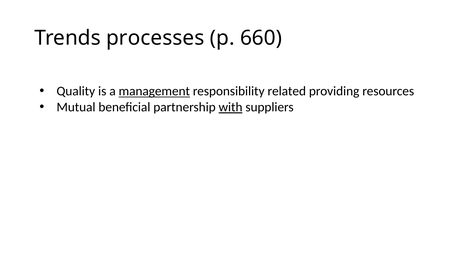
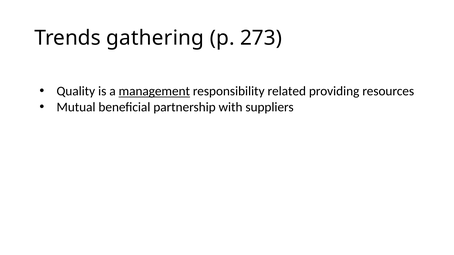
processes: processes -> gathering
660: 660 -> 273
with underline: present -> none
